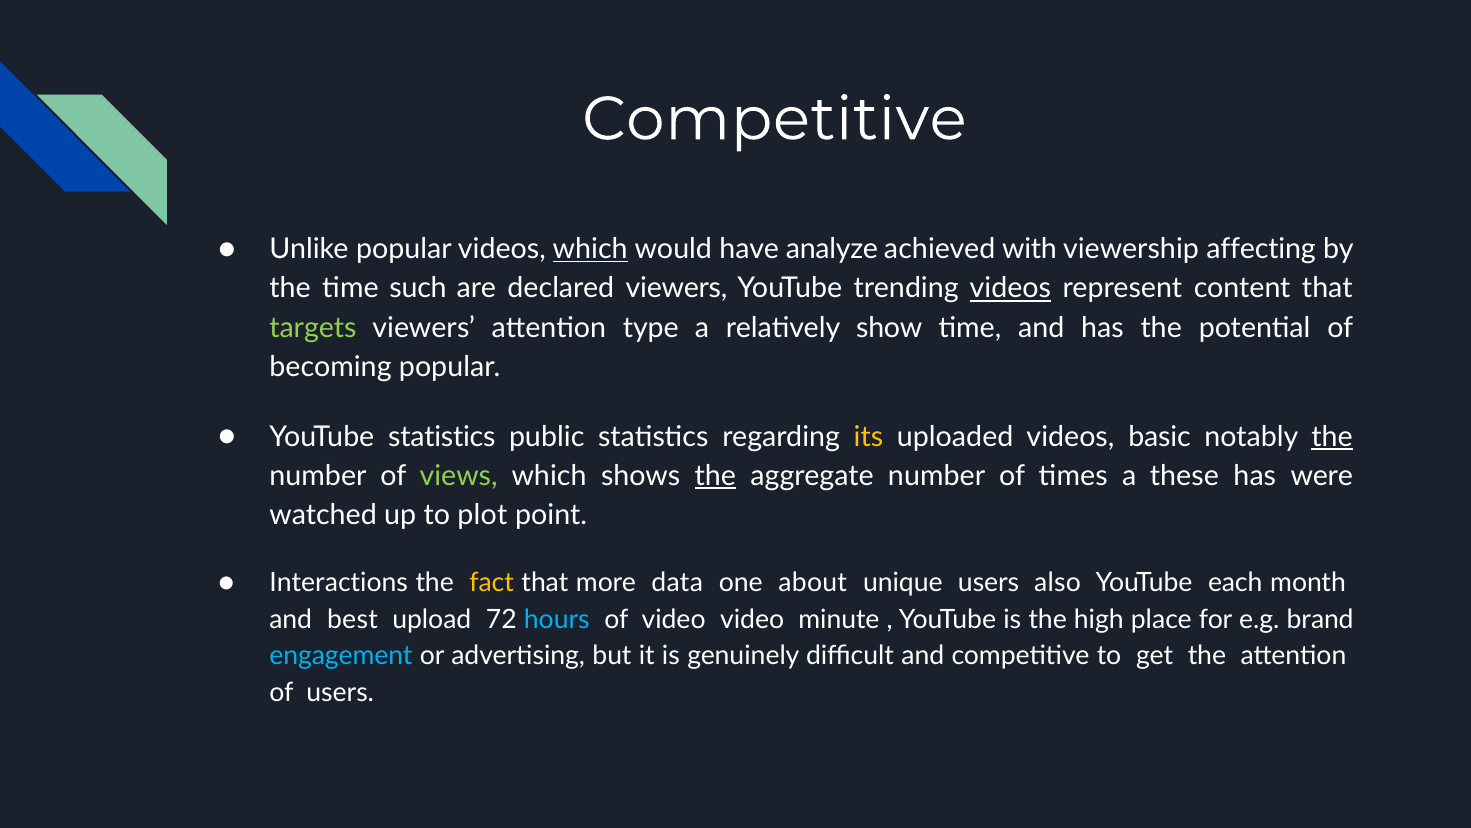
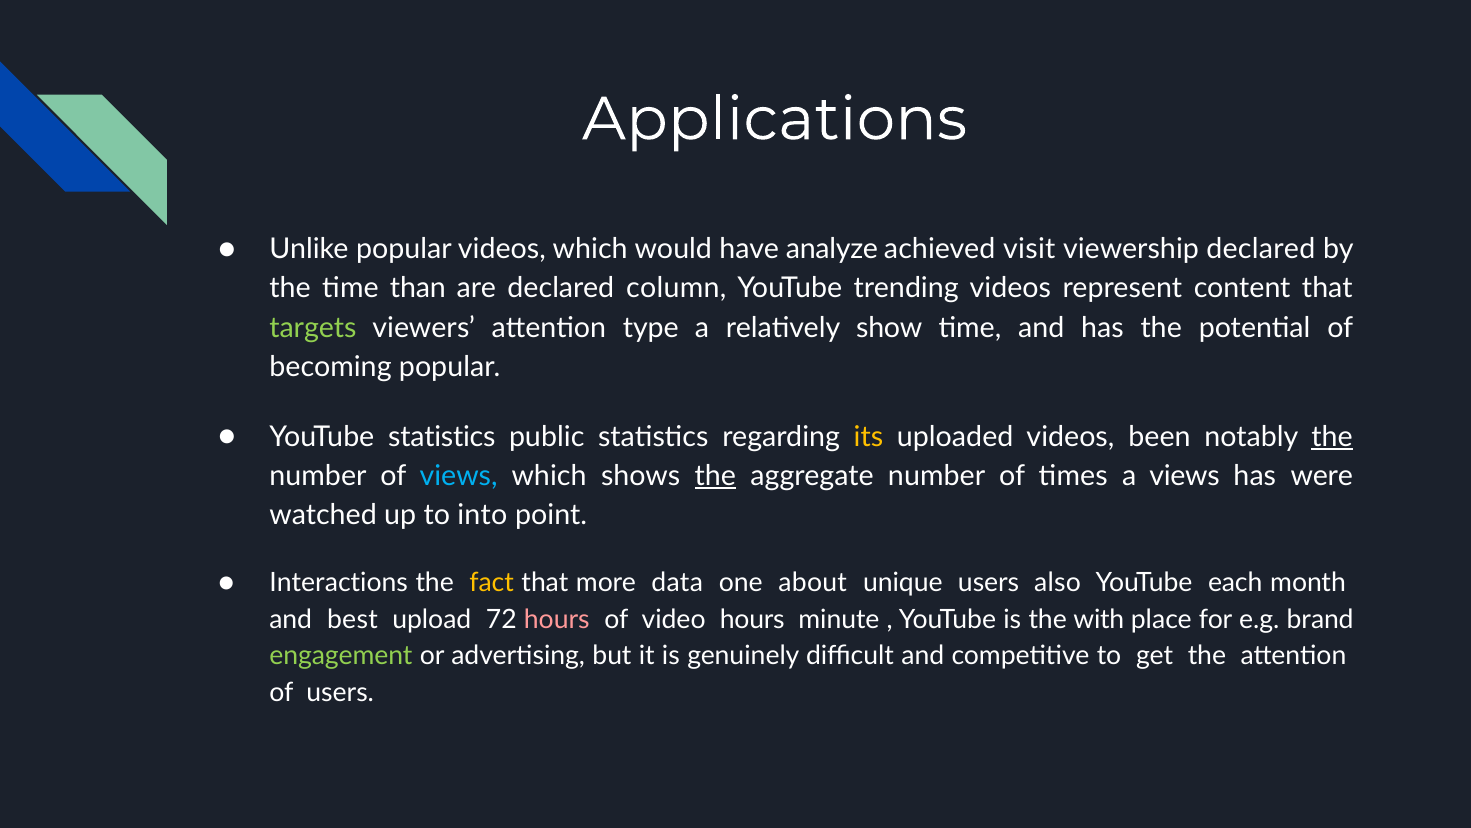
Competitive at (774, 119): Competitive -> Applications
which at (590, 249) underline: present -> none
with: with -> visit
viewership affecting: affecting -> declared
such: such -> than
declared viewers: viewers -> column
videos at (1010, 288) underline: present -> none
basic: basic -> been
views at (459, 475) colour: light green -> light blue
a these: these -> views
plot: plot -> into
hours at (557, 619) colour: light blue -> pink
video video: video -> hours
high: high -> with
engagement colour: light blue -> light green
